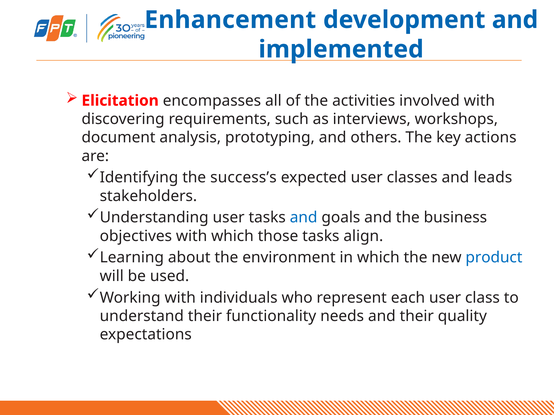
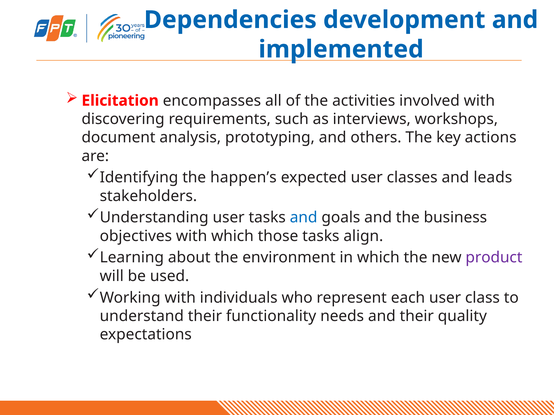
Enhancement: Enhancement -> Dependencies
success’s: success’s -> happen’s
product colour: blue -> purple
